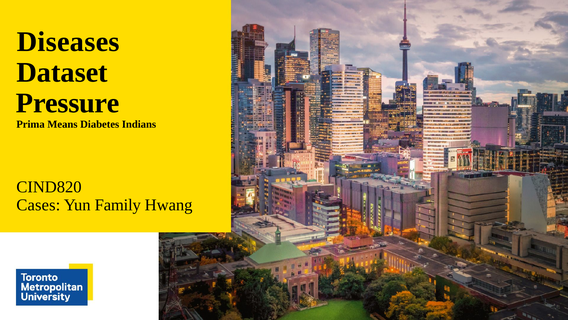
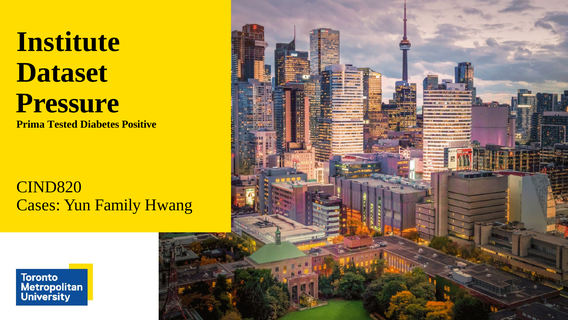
Diseases: Diseases -> Institute
Means: Means -> Tested
Indians: Indians -> Positive
